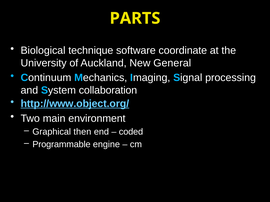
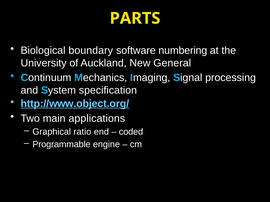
technique: technique -> boundary
coordinate: coordinate -> numbering
collaboration: collaboration -> specification
environment: environment -> applications
then: then -> ratio
